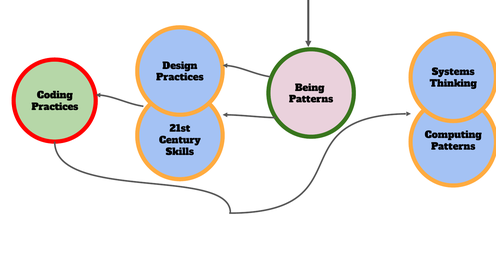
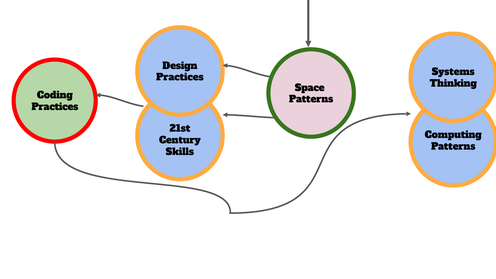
Being: Being -> Space
